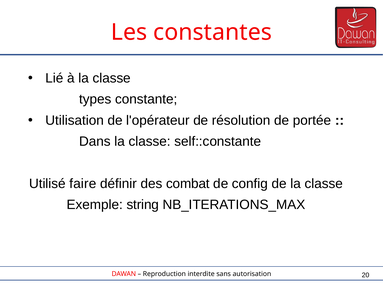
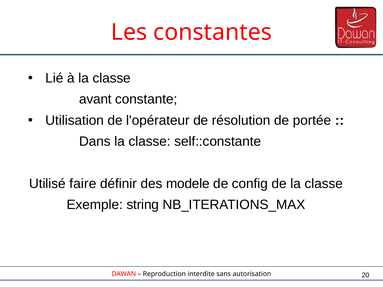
types: types -> avant
combat: combat -> modele
